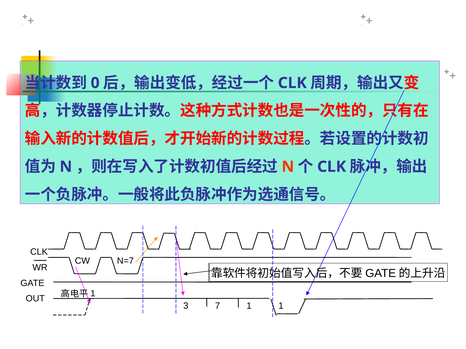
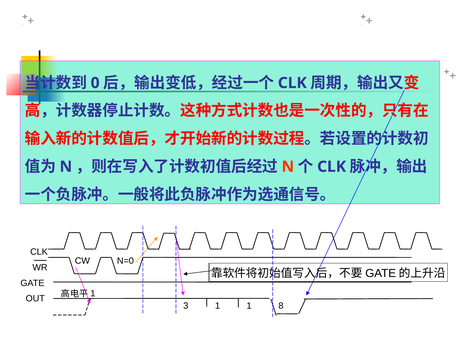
N=7: N=7 -> N=0
3 7: 7 -> 1
1 1: 1 -> 8
